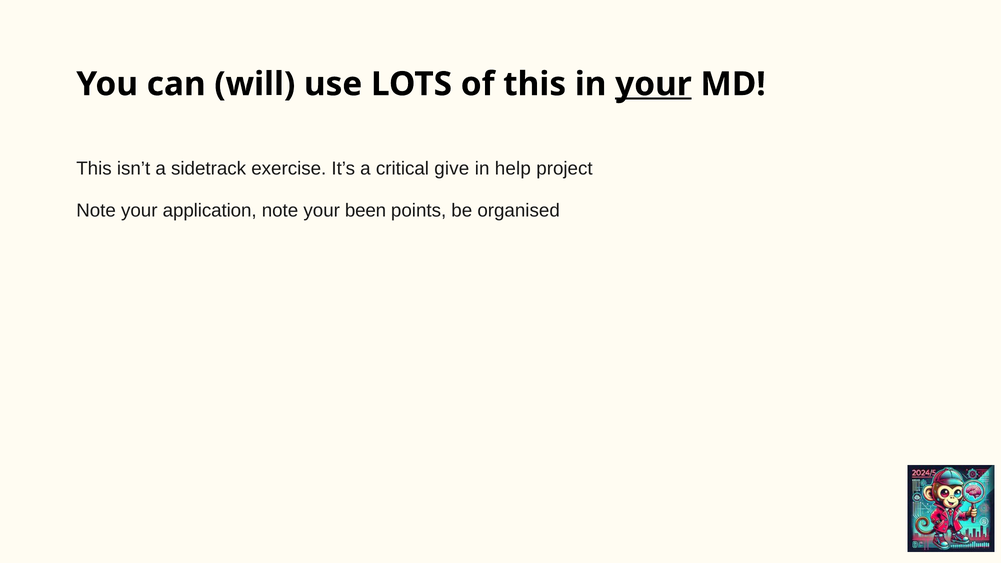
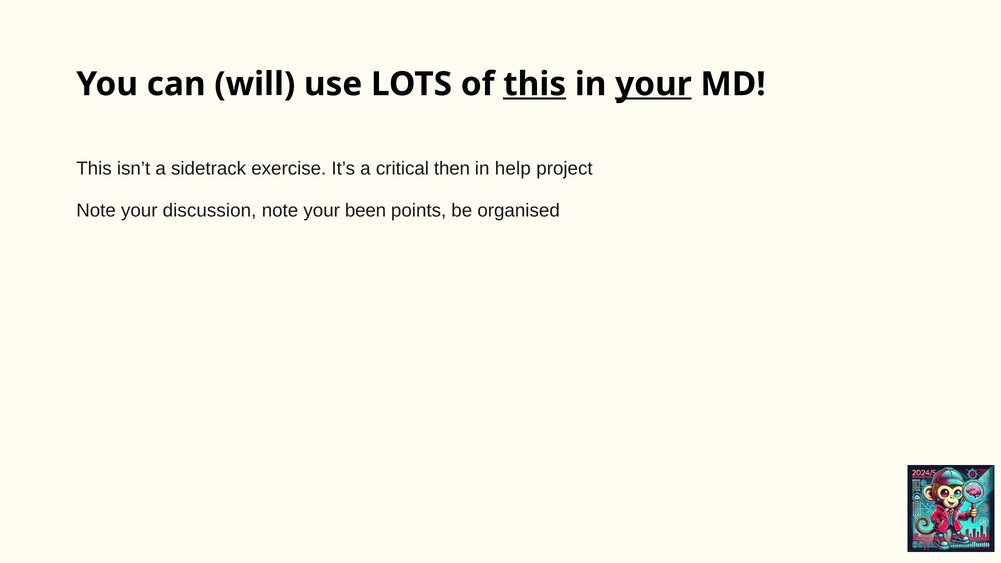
this at (535, 84) underline: none -> present
give: give -> then
application: application -> discussion
